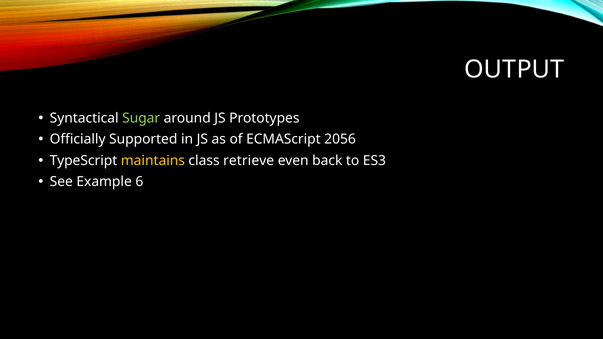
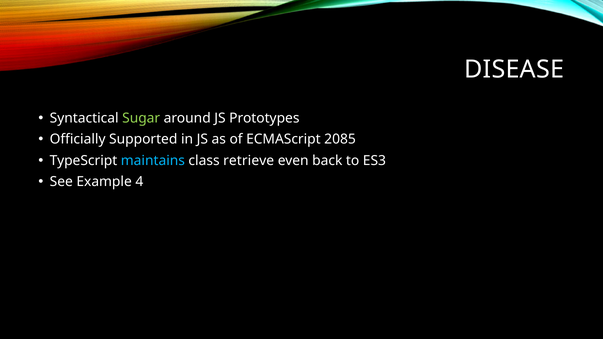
OUTPUT: OUTPUT -> DISEASE
2056: 2056 -> 2085
maintains colour: yellow -> light blue
6: 6 -> 4
